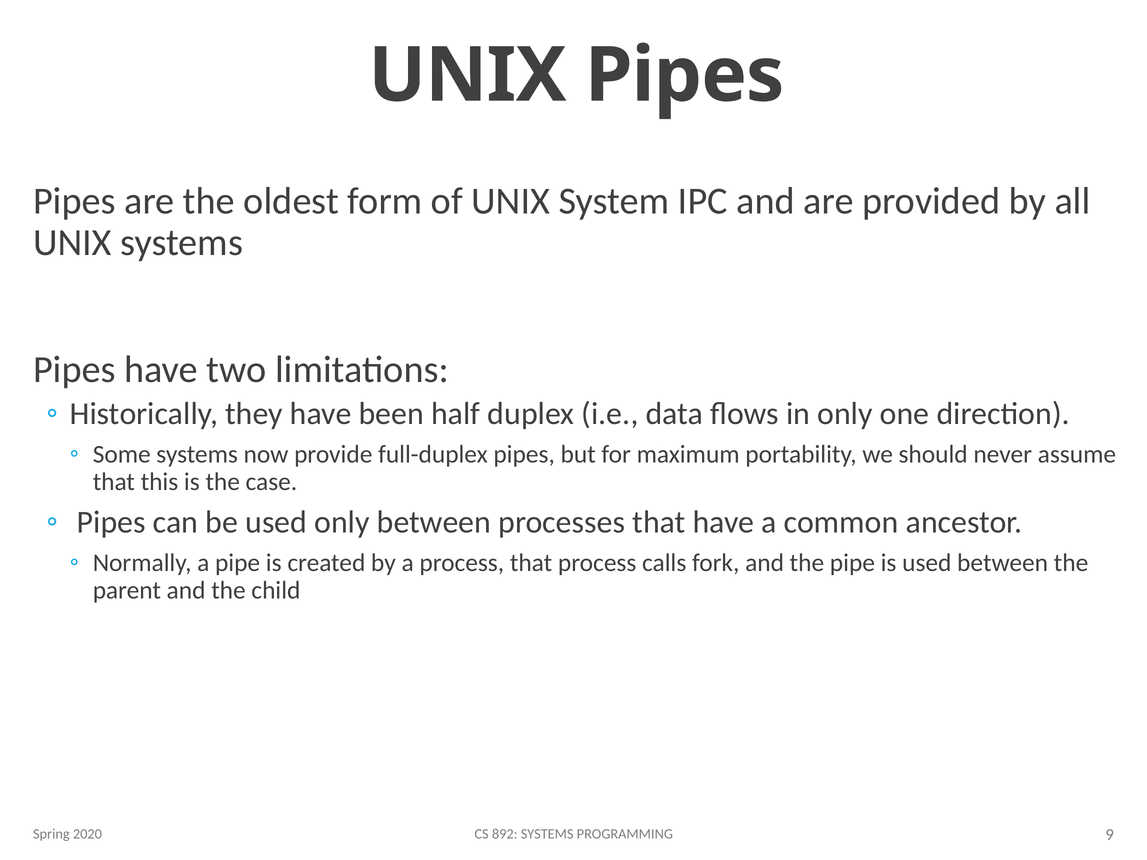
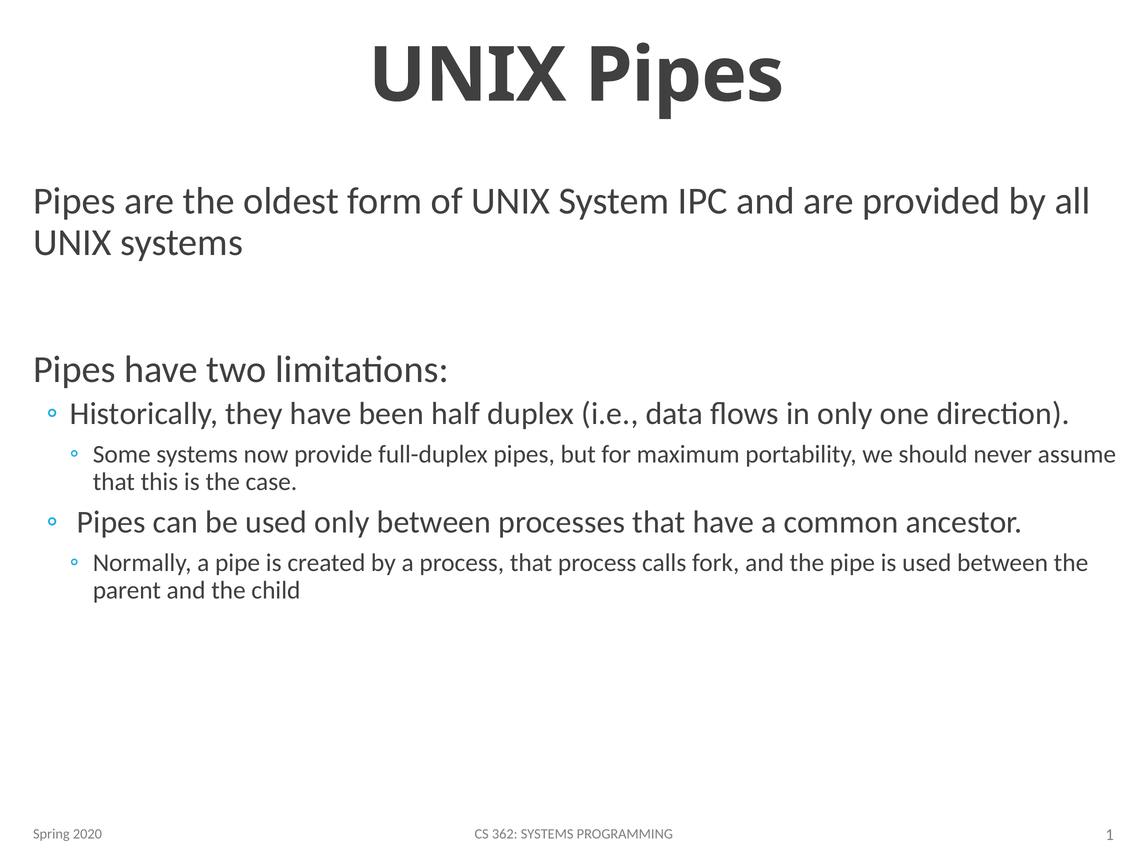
892: 892 -> 362
9: 9 -> 1
